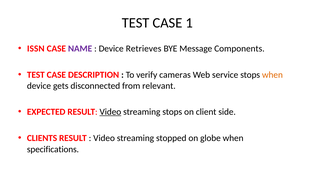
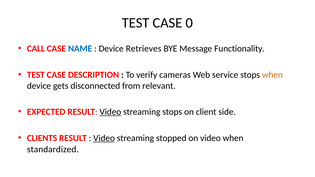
1: 1 -> 0
ISSN: ISSN -> CALL
NAME colour: purple -> blue
Components: Components -> Functionality
Video at (104, 138) underline: none -> present
on globe: globe -> video
specifications: specifications -> standardized
